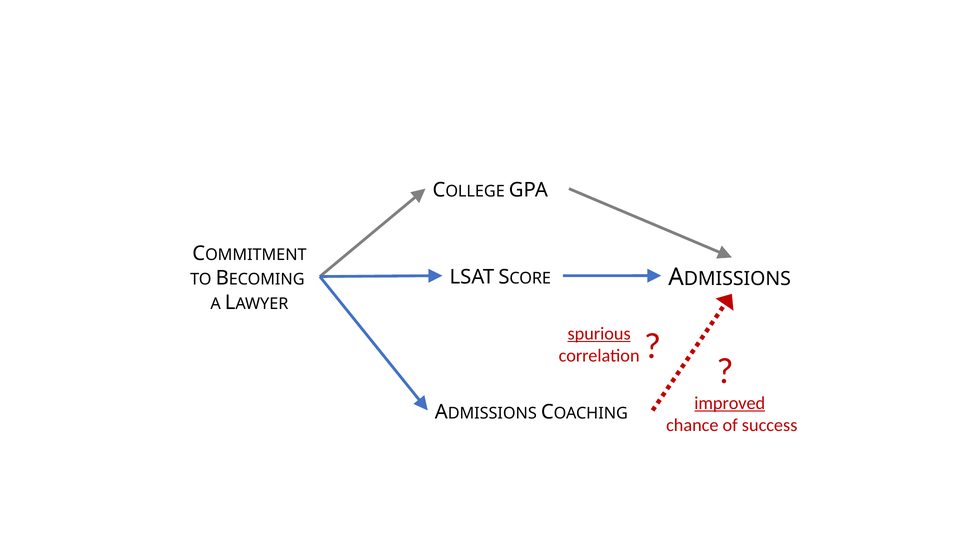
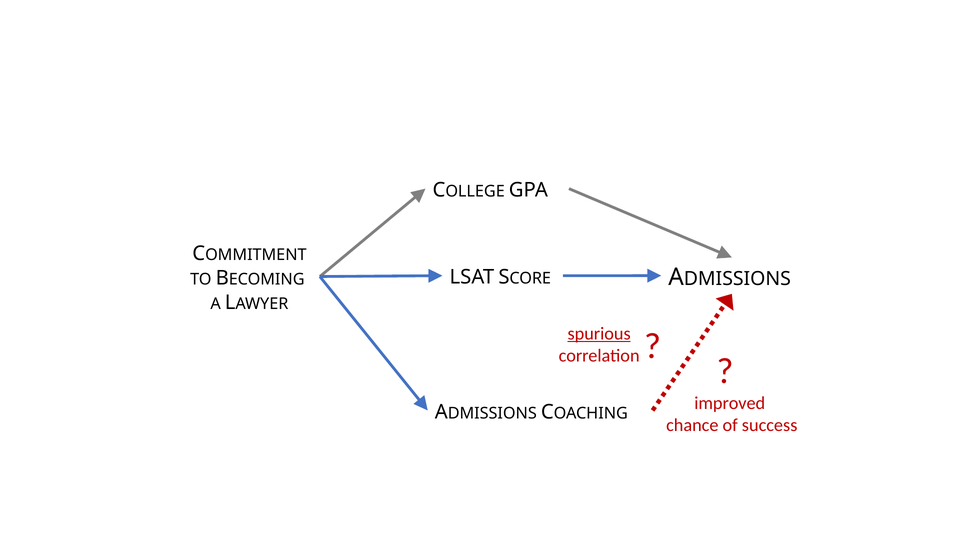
improved underline: present -> none
